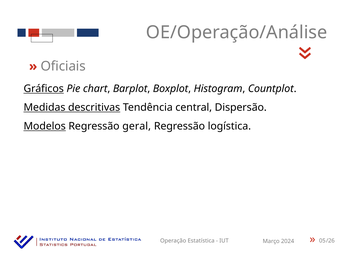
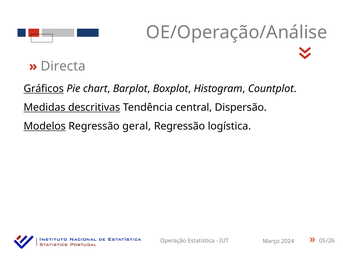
Oficiais: Oficiais -> Directa
